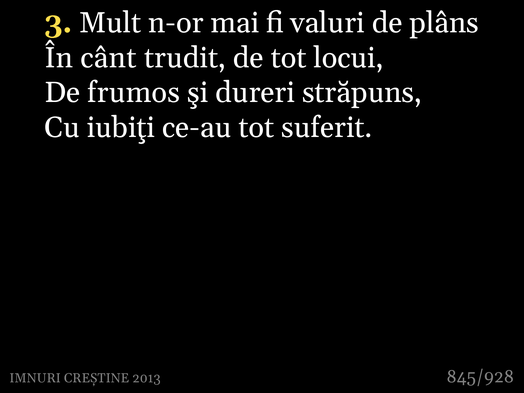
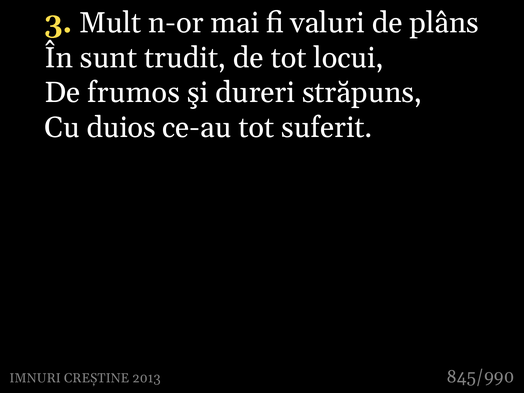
cânt: cânt -> sunt
iubiţi: iubiţi -> duios
845/928: 845/928 -> 845/990
